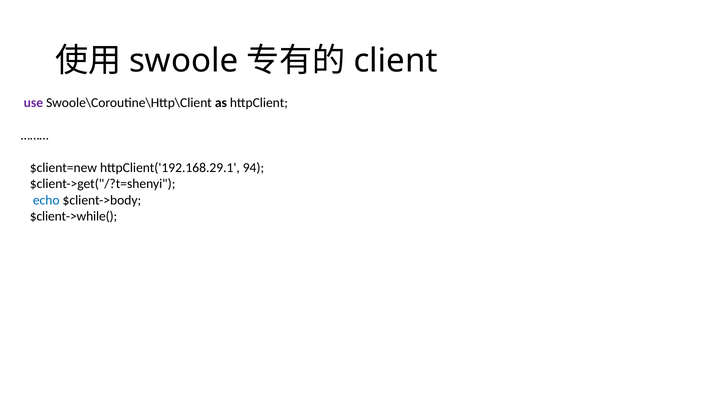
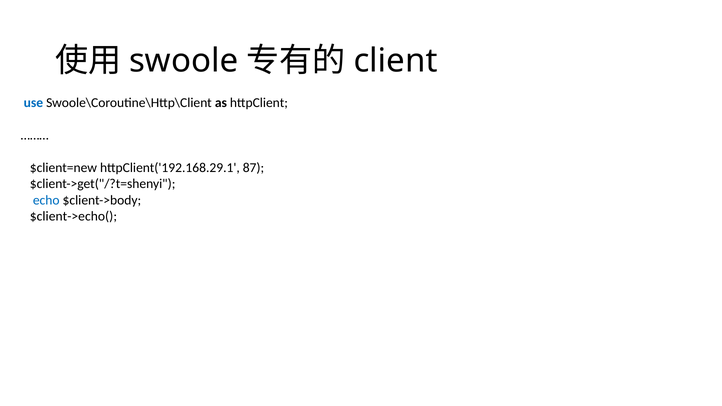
use colour: purple -> blue
94: 94 -> 87
$client->while(: $client->while( -> $client->echo(
